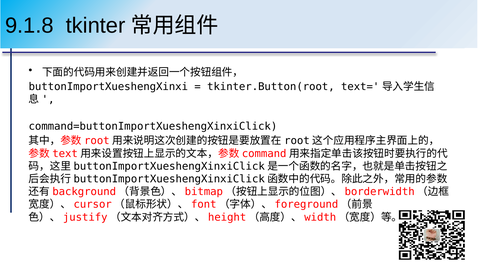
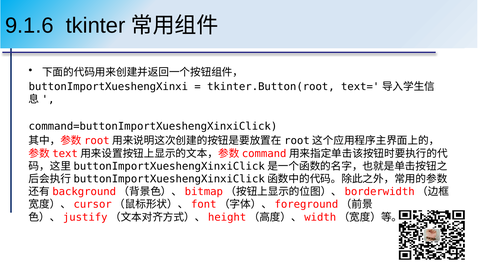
9.1.8: 9.1.8 -> 9.1.6
